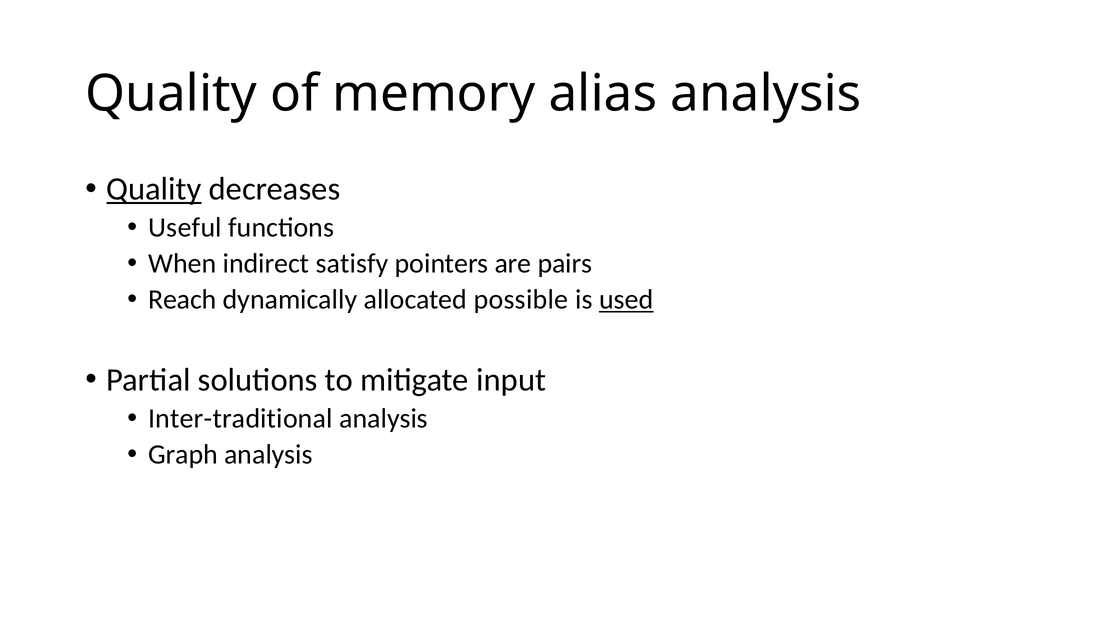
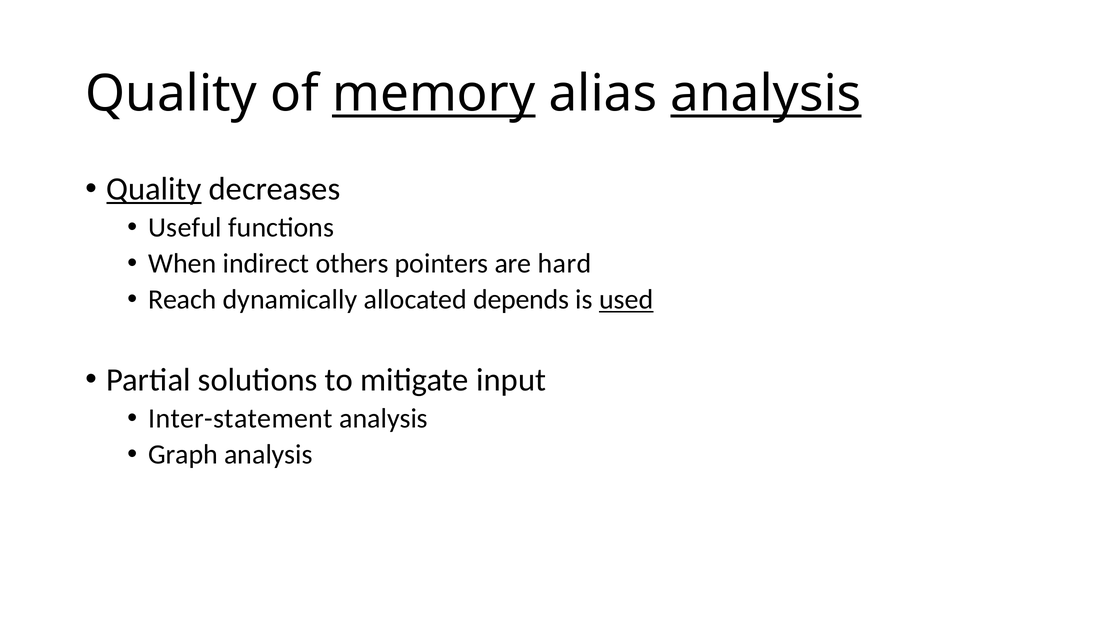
memory underline: none -> present
analysis at (766, 94) underline: none -> present
satisfy: satisfy -> others
pairs: pairs -> hard
possible: possible -> depends
Inter-traditional: Inter-traditional -> Inter-statement
